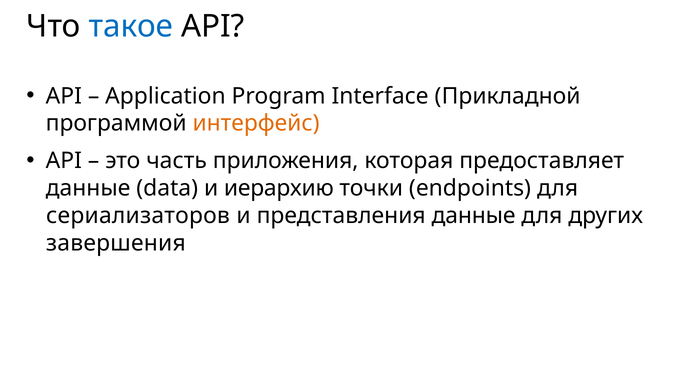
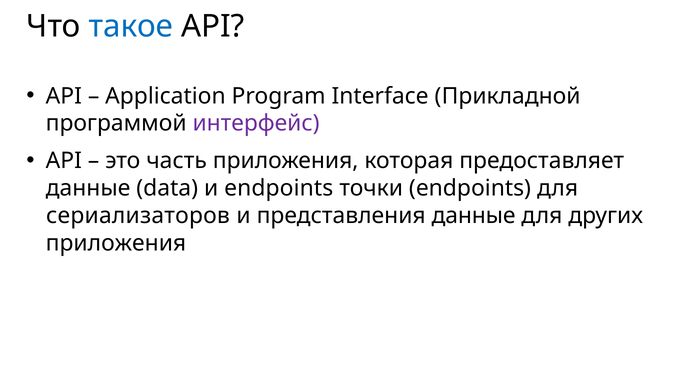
интерфейс colour: orange -> purple
и иерархию: иерархию -> endpoints
завершения at (116, 243): завершения -> приложения
